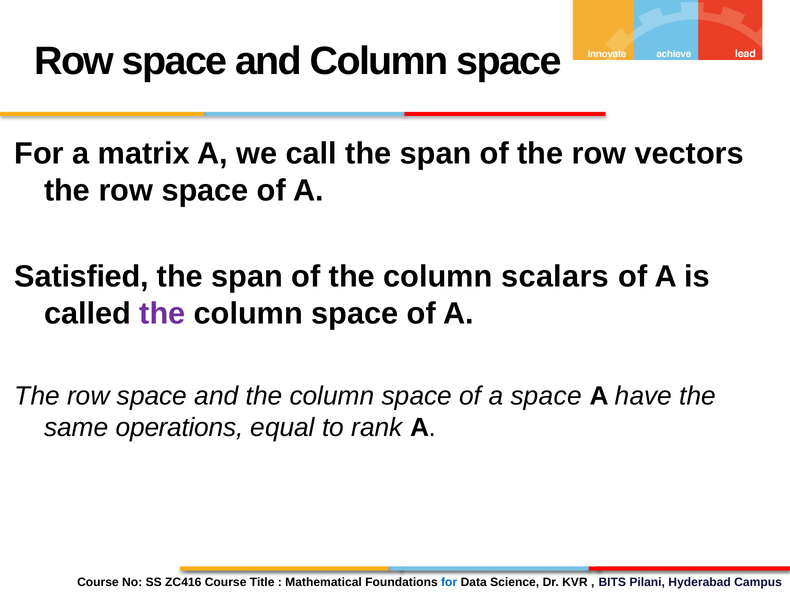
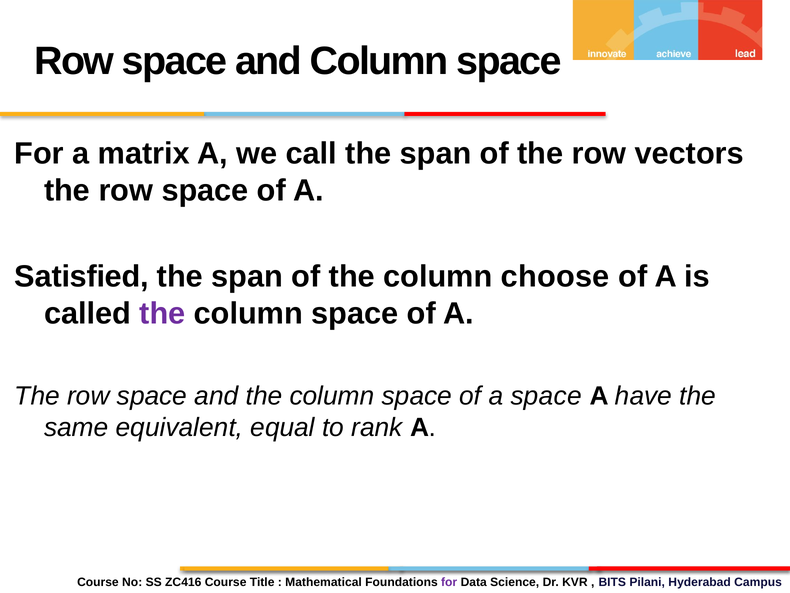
scalars: scalars -> choose
operations: operations -> equivalent
for at (449, 582) colour: blue -> purple
